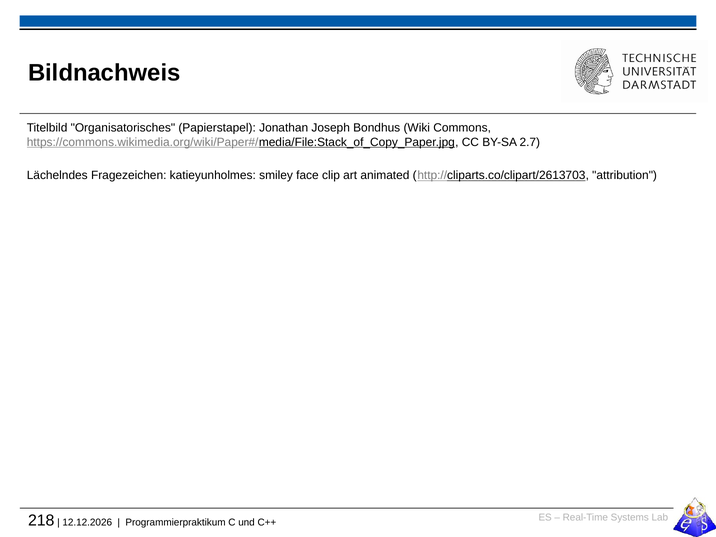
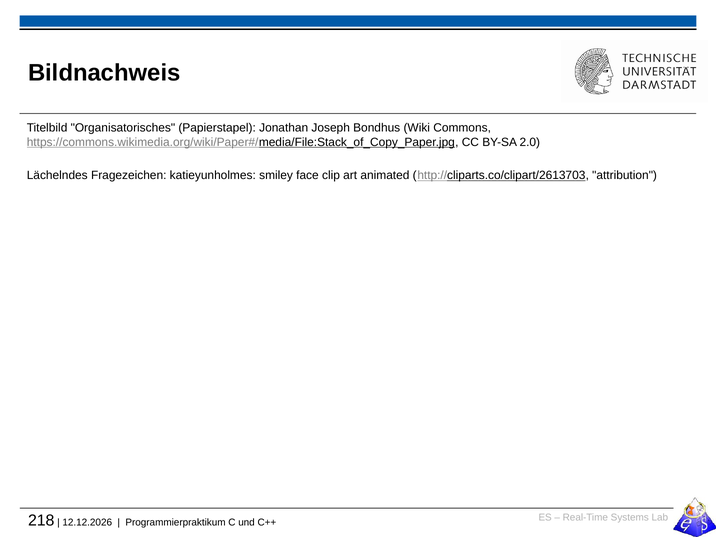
2.7: 2.7 -> 2.0
